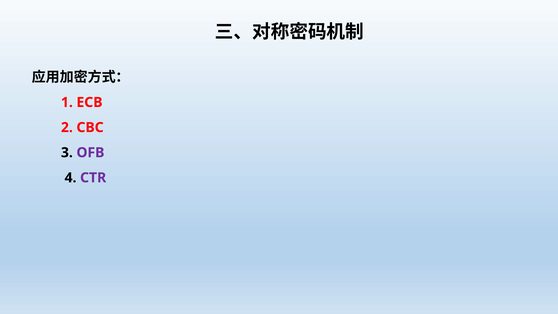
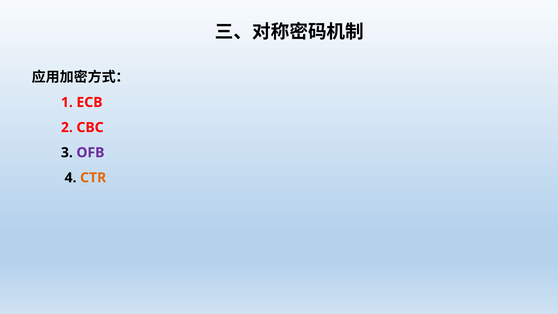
CTR colour: purple -> orange
